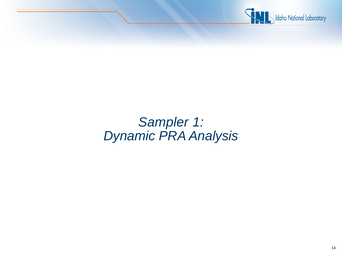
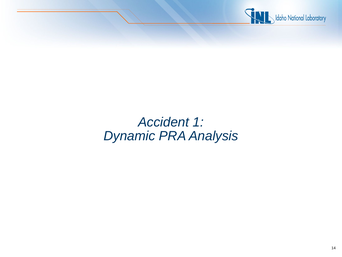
Sampler: Sampler -> Accident
